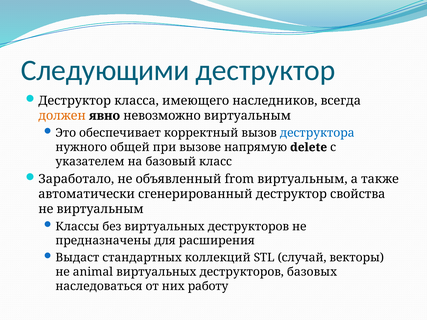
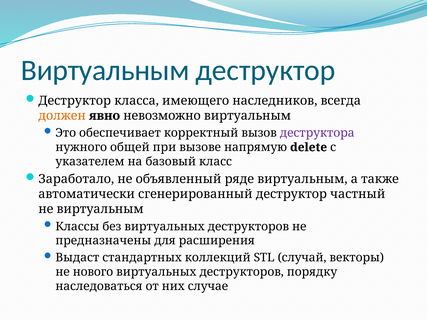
Следующими at (105, 71): Следующими -> Виртуальным
деструктора colour: blue -> purple
from: from -> ряде
свойства: свойства -> частный
animal: animal -> нового
базовых: базовых -> порядку
работу: работу -> случае
